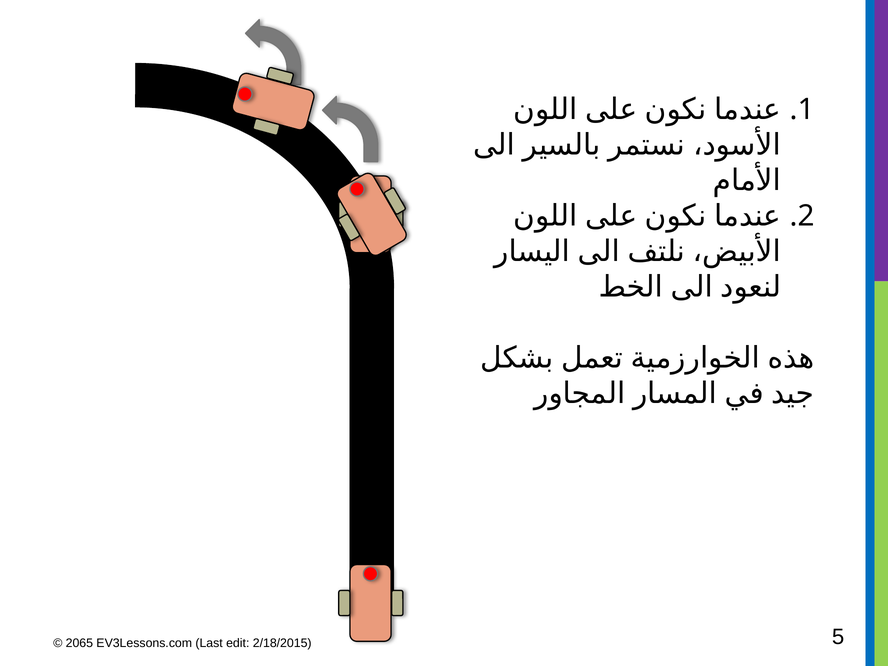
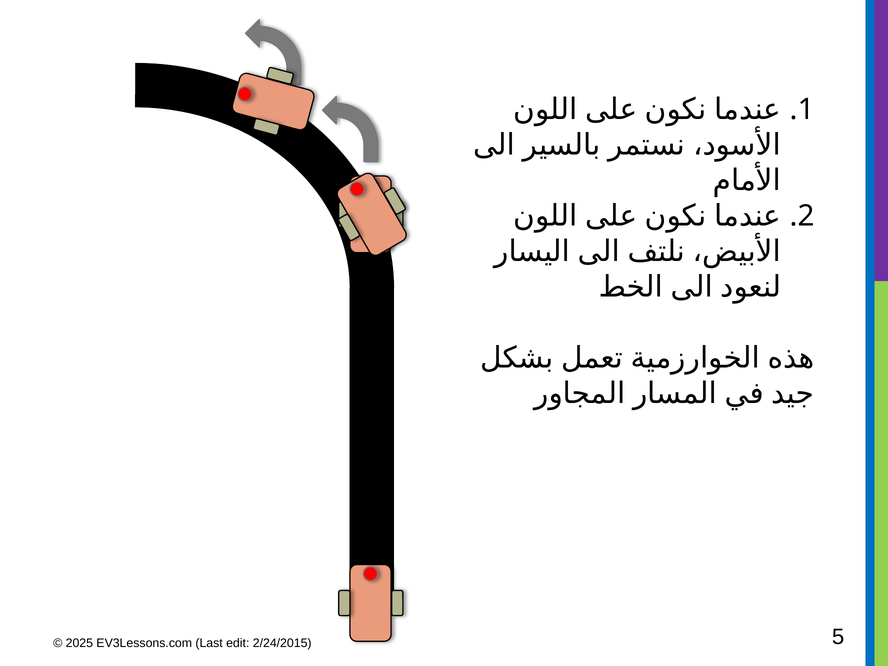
2065: 2065 -> 2025
2/18/2015: 2/18/2015 -> 2/24/2015
